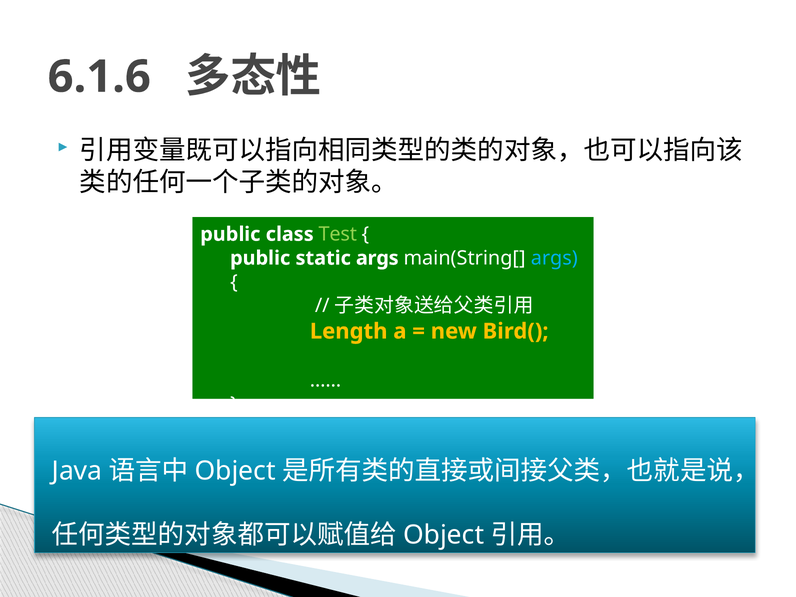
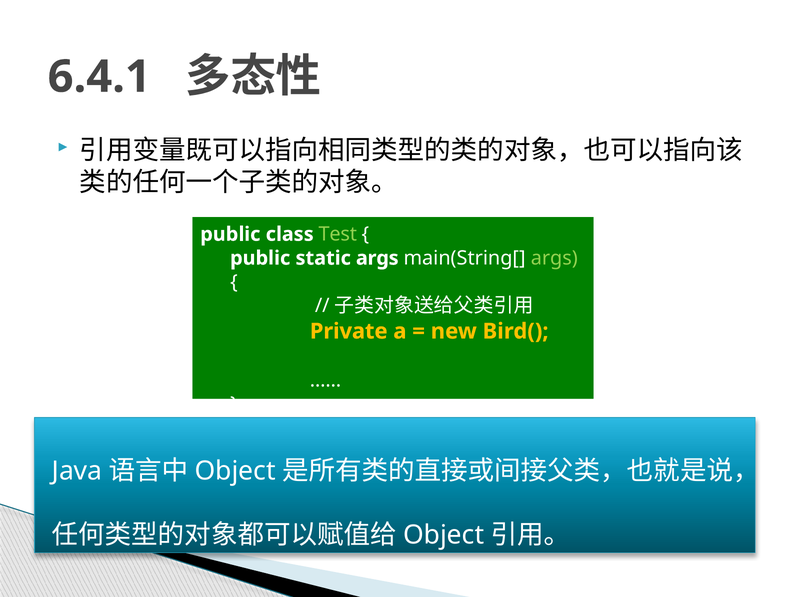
6.1.6: 6.1.6 -> 6.4.1
args at (554, 258) colour: light blue -> light green
Length: Length -> Private
